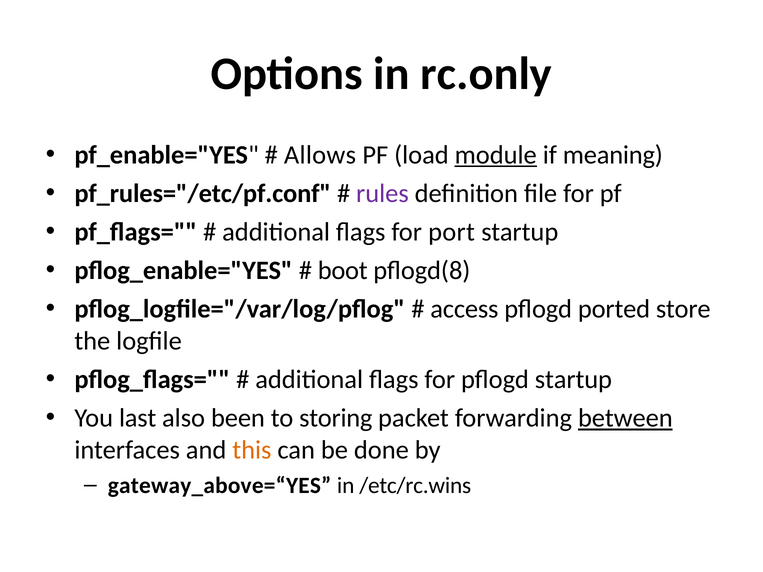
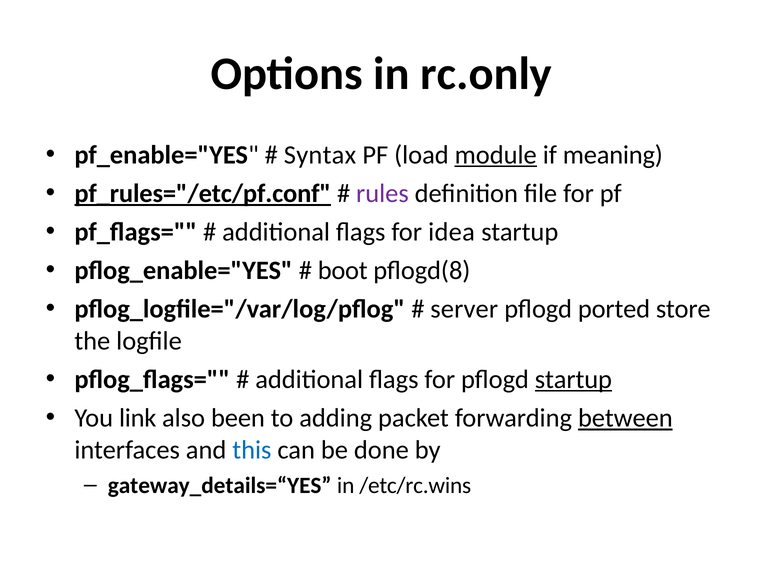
Allows: Allows -> Syntax
pf_rules="/etc/pf.conf underline: none -> present
port: port -> idea
access: access -> server
startup at (573, 380) underline: none -> present
last: last -> link
storing: storing -> adding
this colour: orange -> blue
gateway_above=“YES: gateway_above=“YES -> gateway_details=“YES
